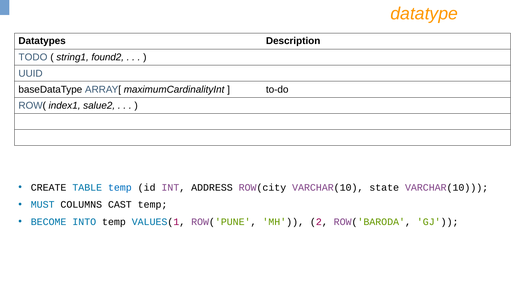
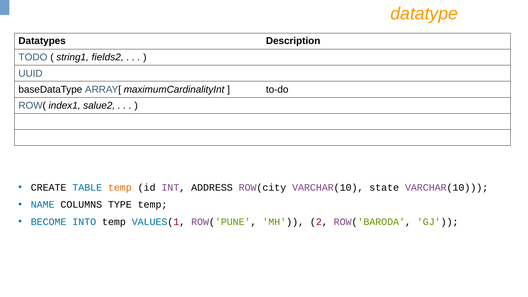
found2: found2 -> fields2
temp at (120, 187) colour: blue -> orange
MUST: MUST -> NAME
CAST: CAST -> TYPE
